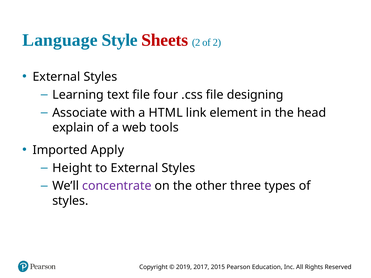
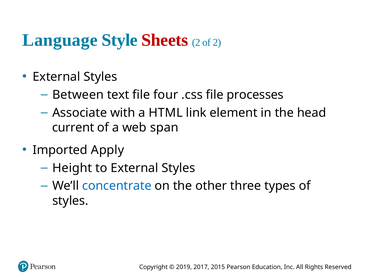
Learning: Learning -> Between
designing: designing -> processes
explain: explain -> current
tools: tools -> span
concentrate colour: purple -> blue
